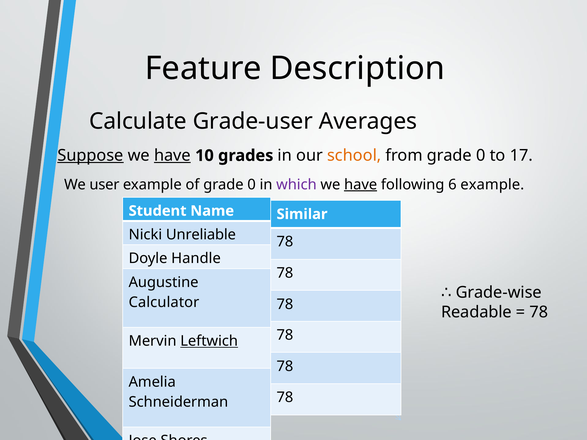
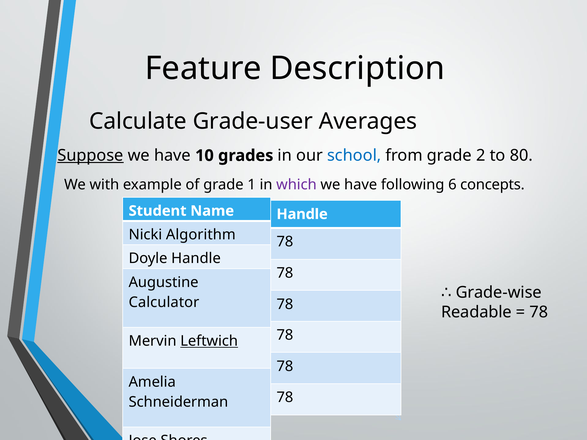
have at (172, 156) underline: present -> none
school colour: orange -> blue
from grade 0: 0 -> 2
17: 17 -> 80
user: user -> with
of grade 0: 0 -> 1
have at (361, 185) underline: present -> none
6 example: example -> concepts
Similar at (302, 214): Similar -> Handle
Unreliable: Unreliable -> Algorithm
